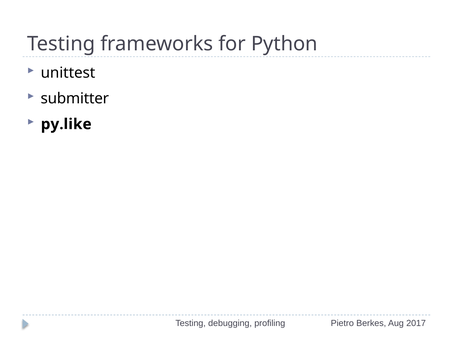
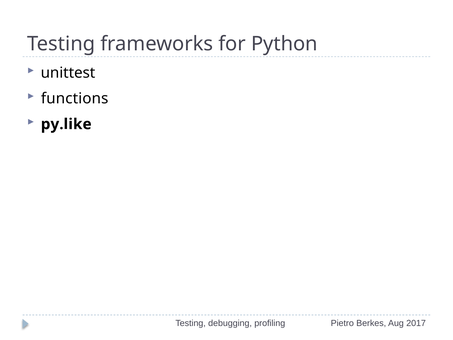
submitter: submitter -> functions
